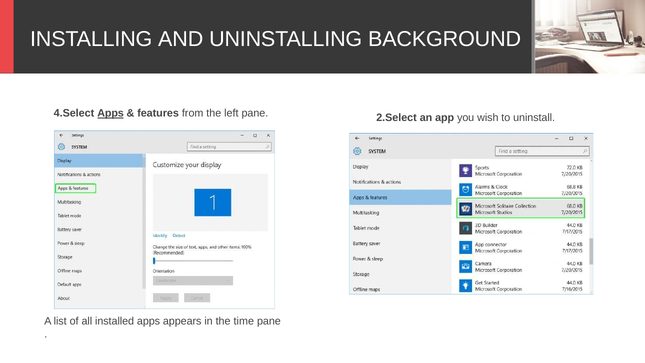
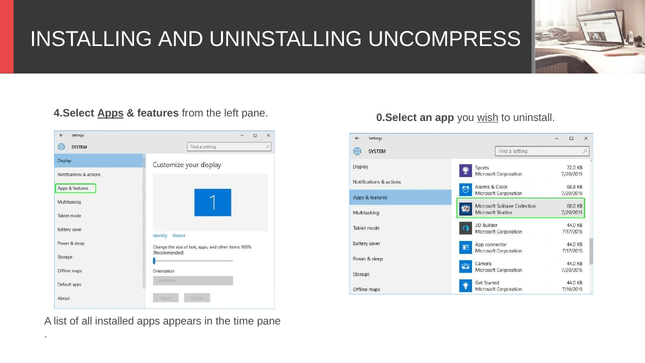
BACKGROUND: BACKGROUND -> UNCOMPRESS
2.Select: 2.Select -> 0.Select
wish underline: none -> present
